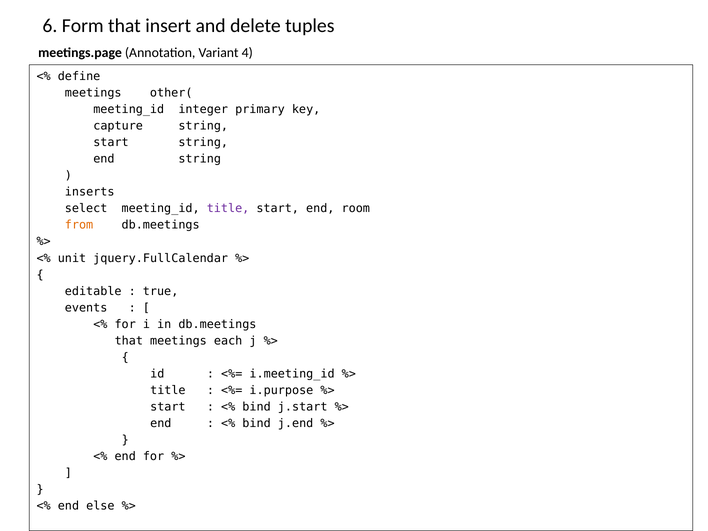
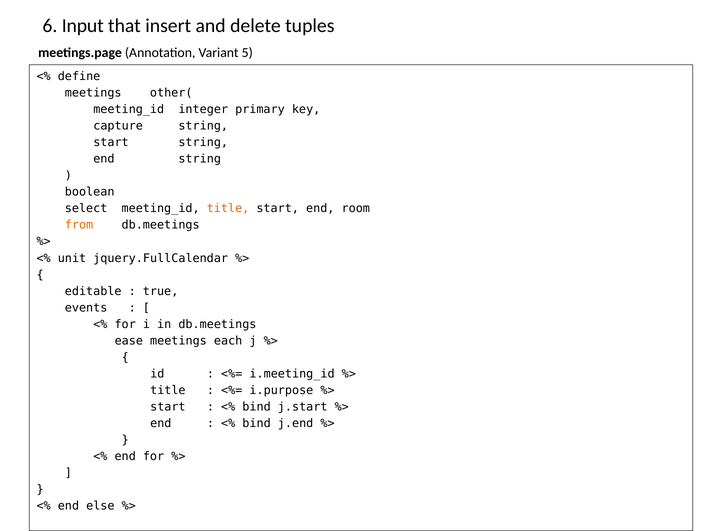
Form: Form -> Input
4: 4 -> 5
inserts: inserts -> boolean
title at (228, 209) colour: purple -> orange
that at (129, 341): that -> ease
